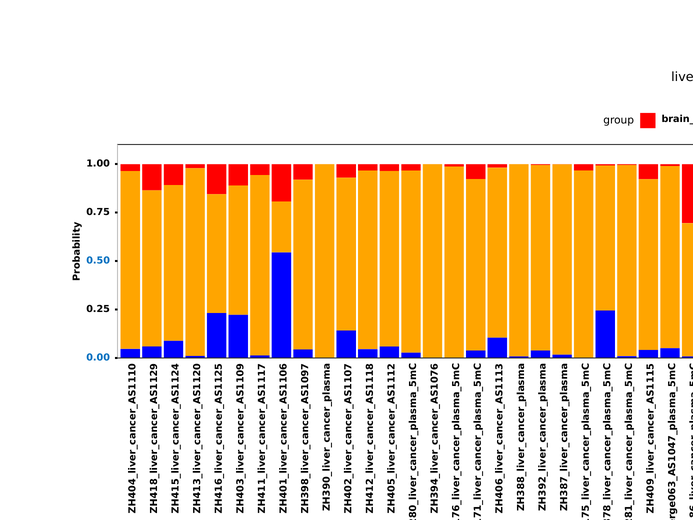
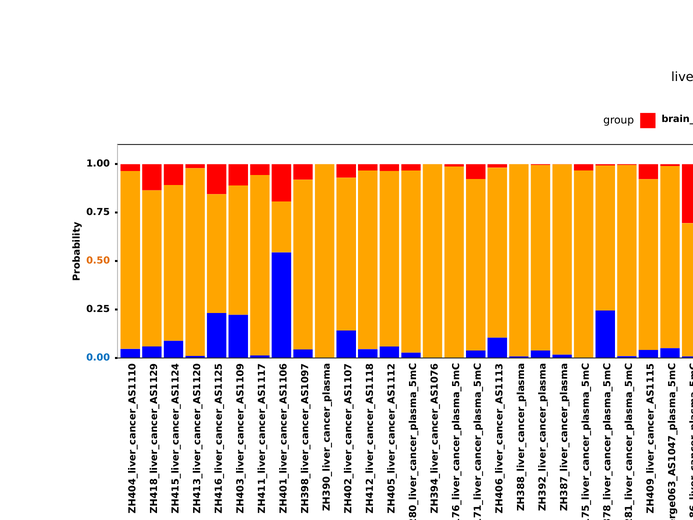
0.50 colour: blue -> orange
